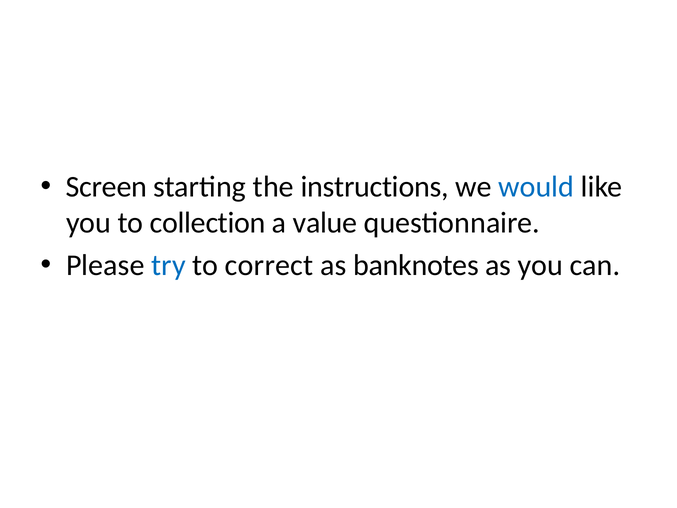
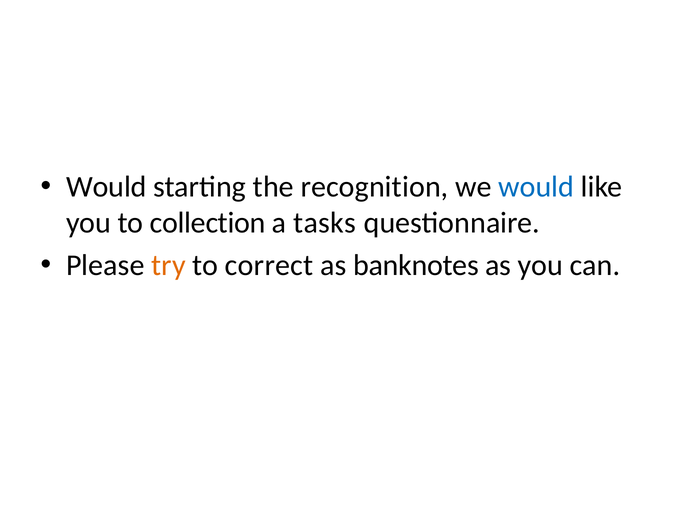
Screen at (106, 187): Screen -> Would
instructions: instructions -> recognition
value: value -> tasks
try colour: blue -> orange
